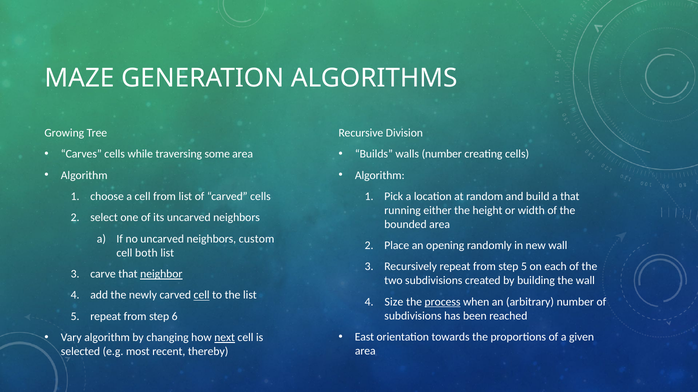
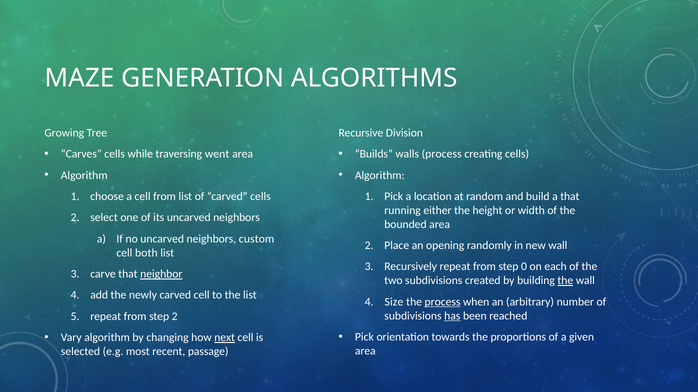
some: some -> went
walls number: number -> process
step 5: 5 -> 0
the at (565, 281) underline: none -> present
cell at (202, 296) underline: present -> none
has underline: none -> present
step 6: 6 -> 2
East at (364, 337): East -> Pick
thereby: thereby -> passage
